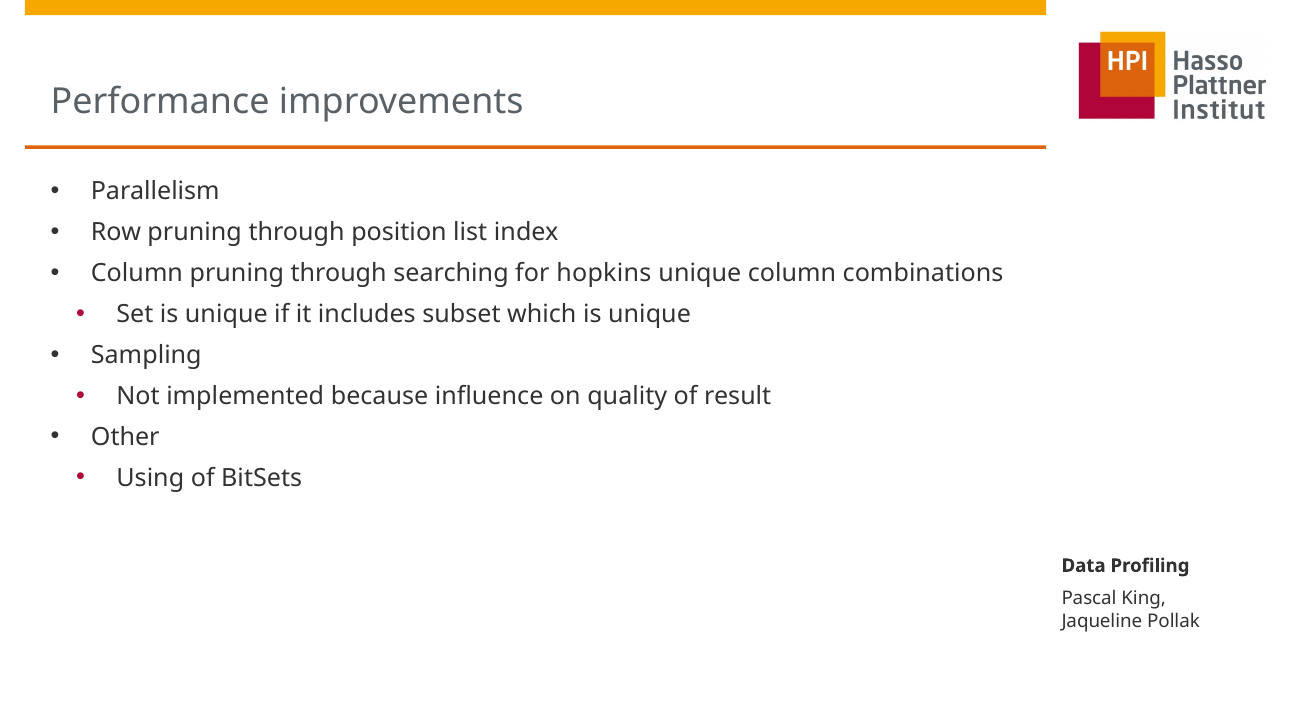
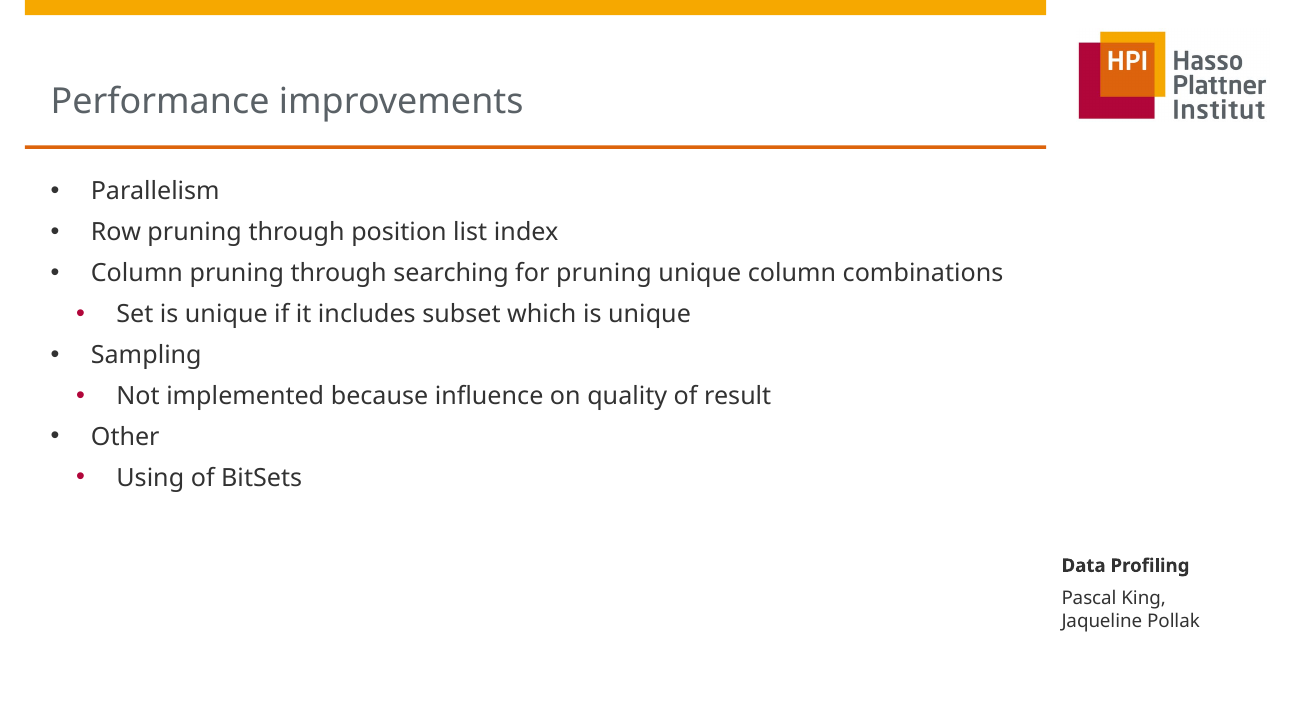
for hopkins: hopkins -> pruning
